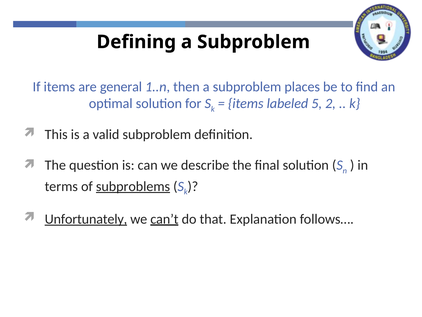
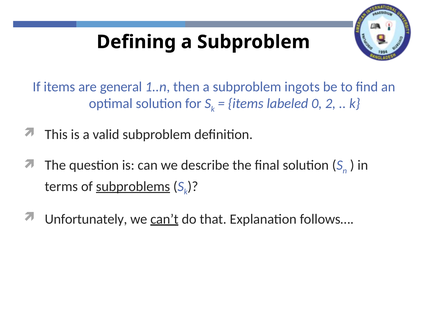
places: places -> ingots
5: 5 -> 0
Unfortunately underline: present -> none
